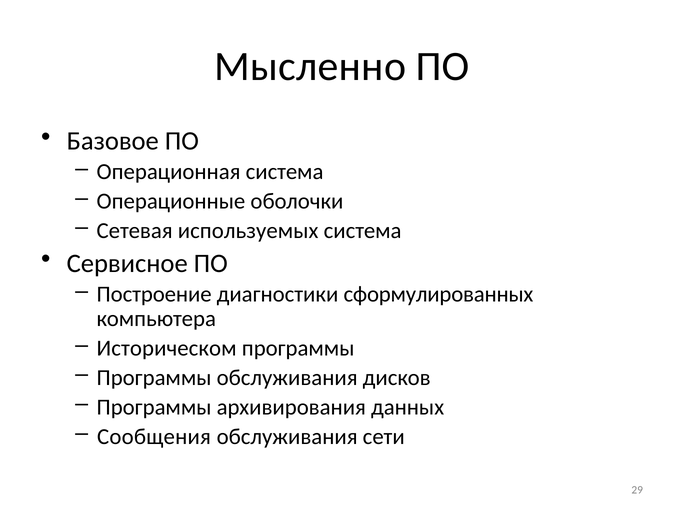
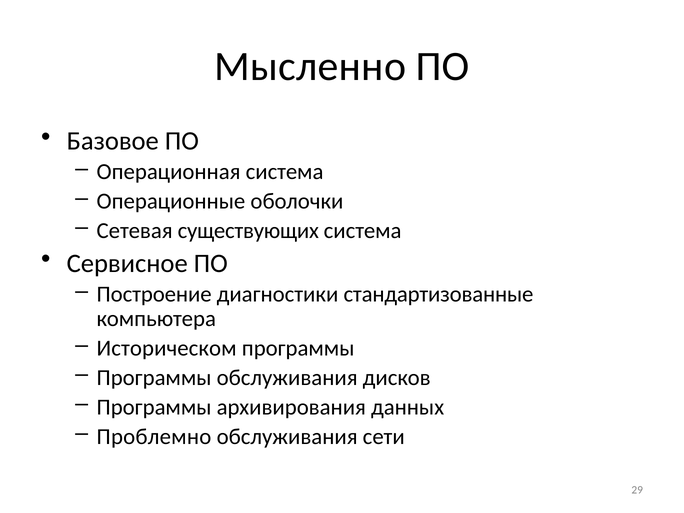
используемых: используемых -> существующих
сформулированных: сформулированных -> стандартизованные
Сообщения: Сообщения -> Проблемно
